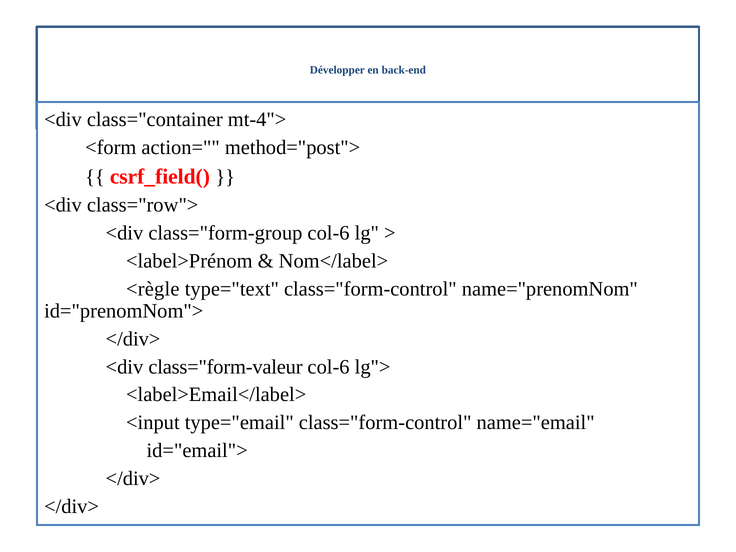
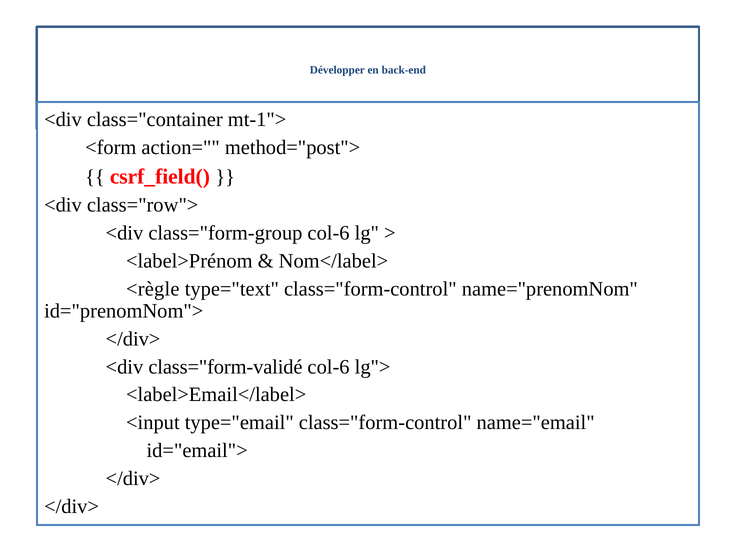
mt-4">: mt-4"> -> mt-1">
class="form-valeur: class="form-valeur -> class="form-validé
